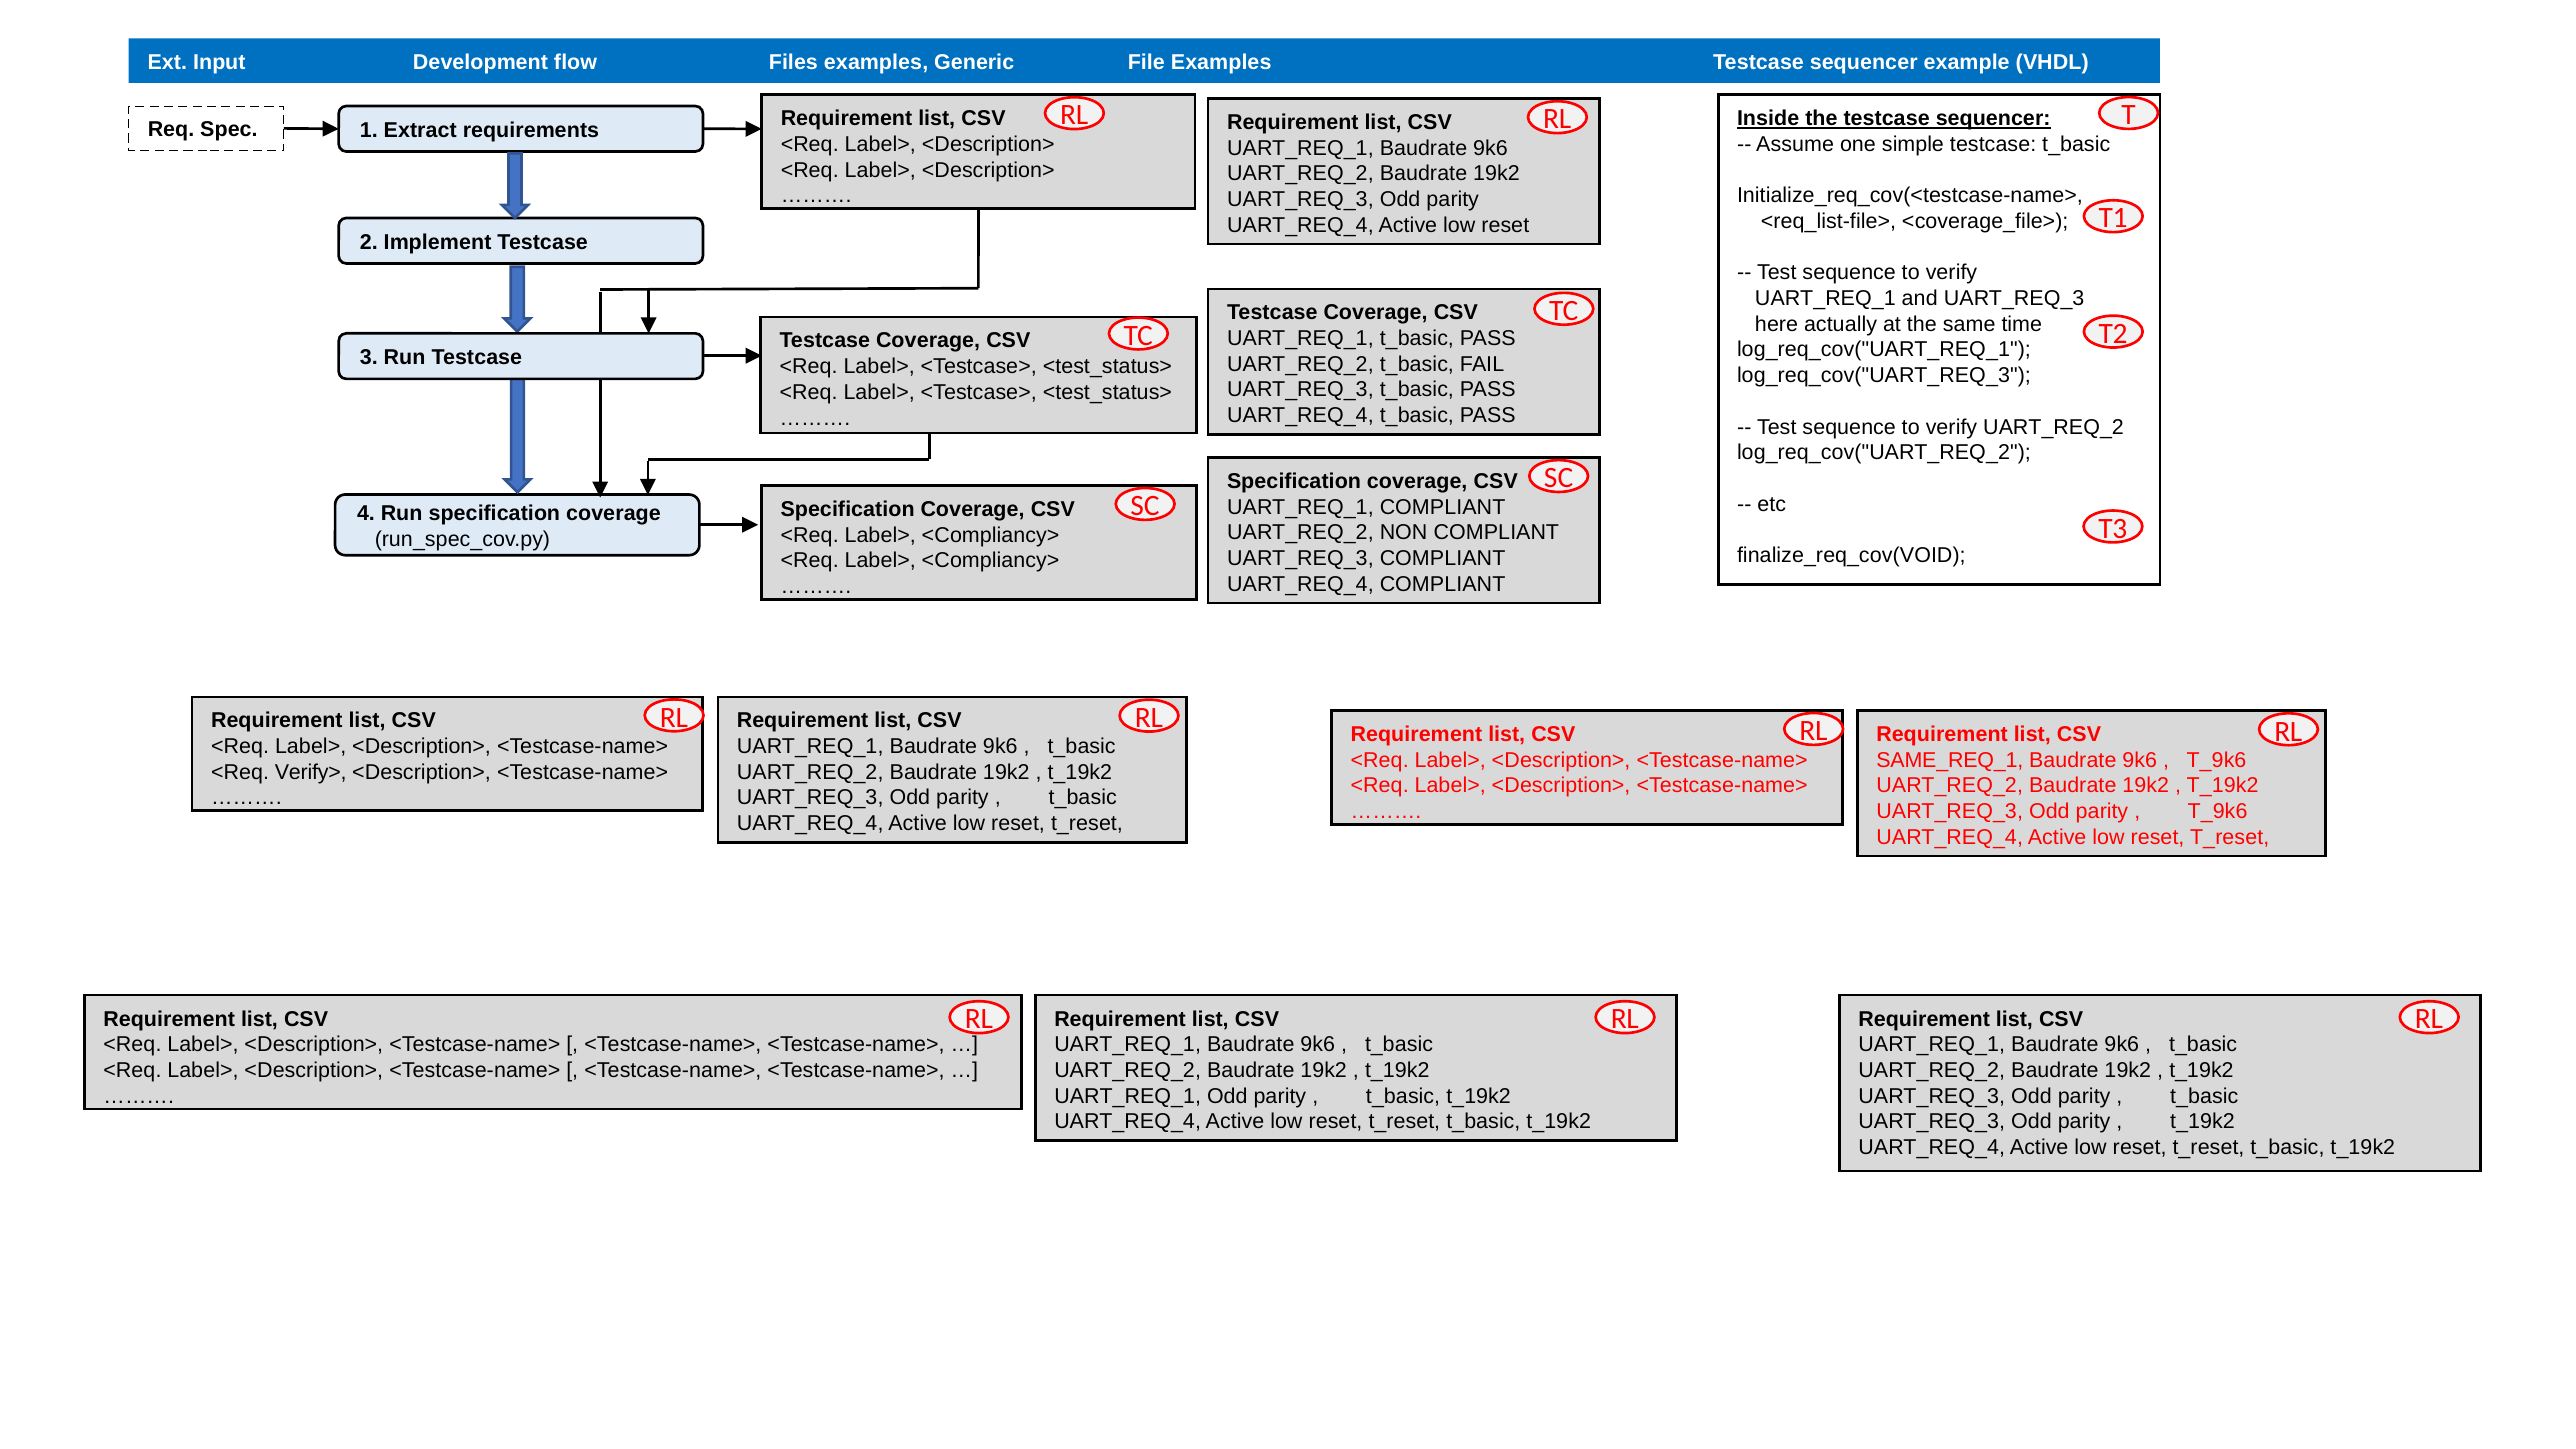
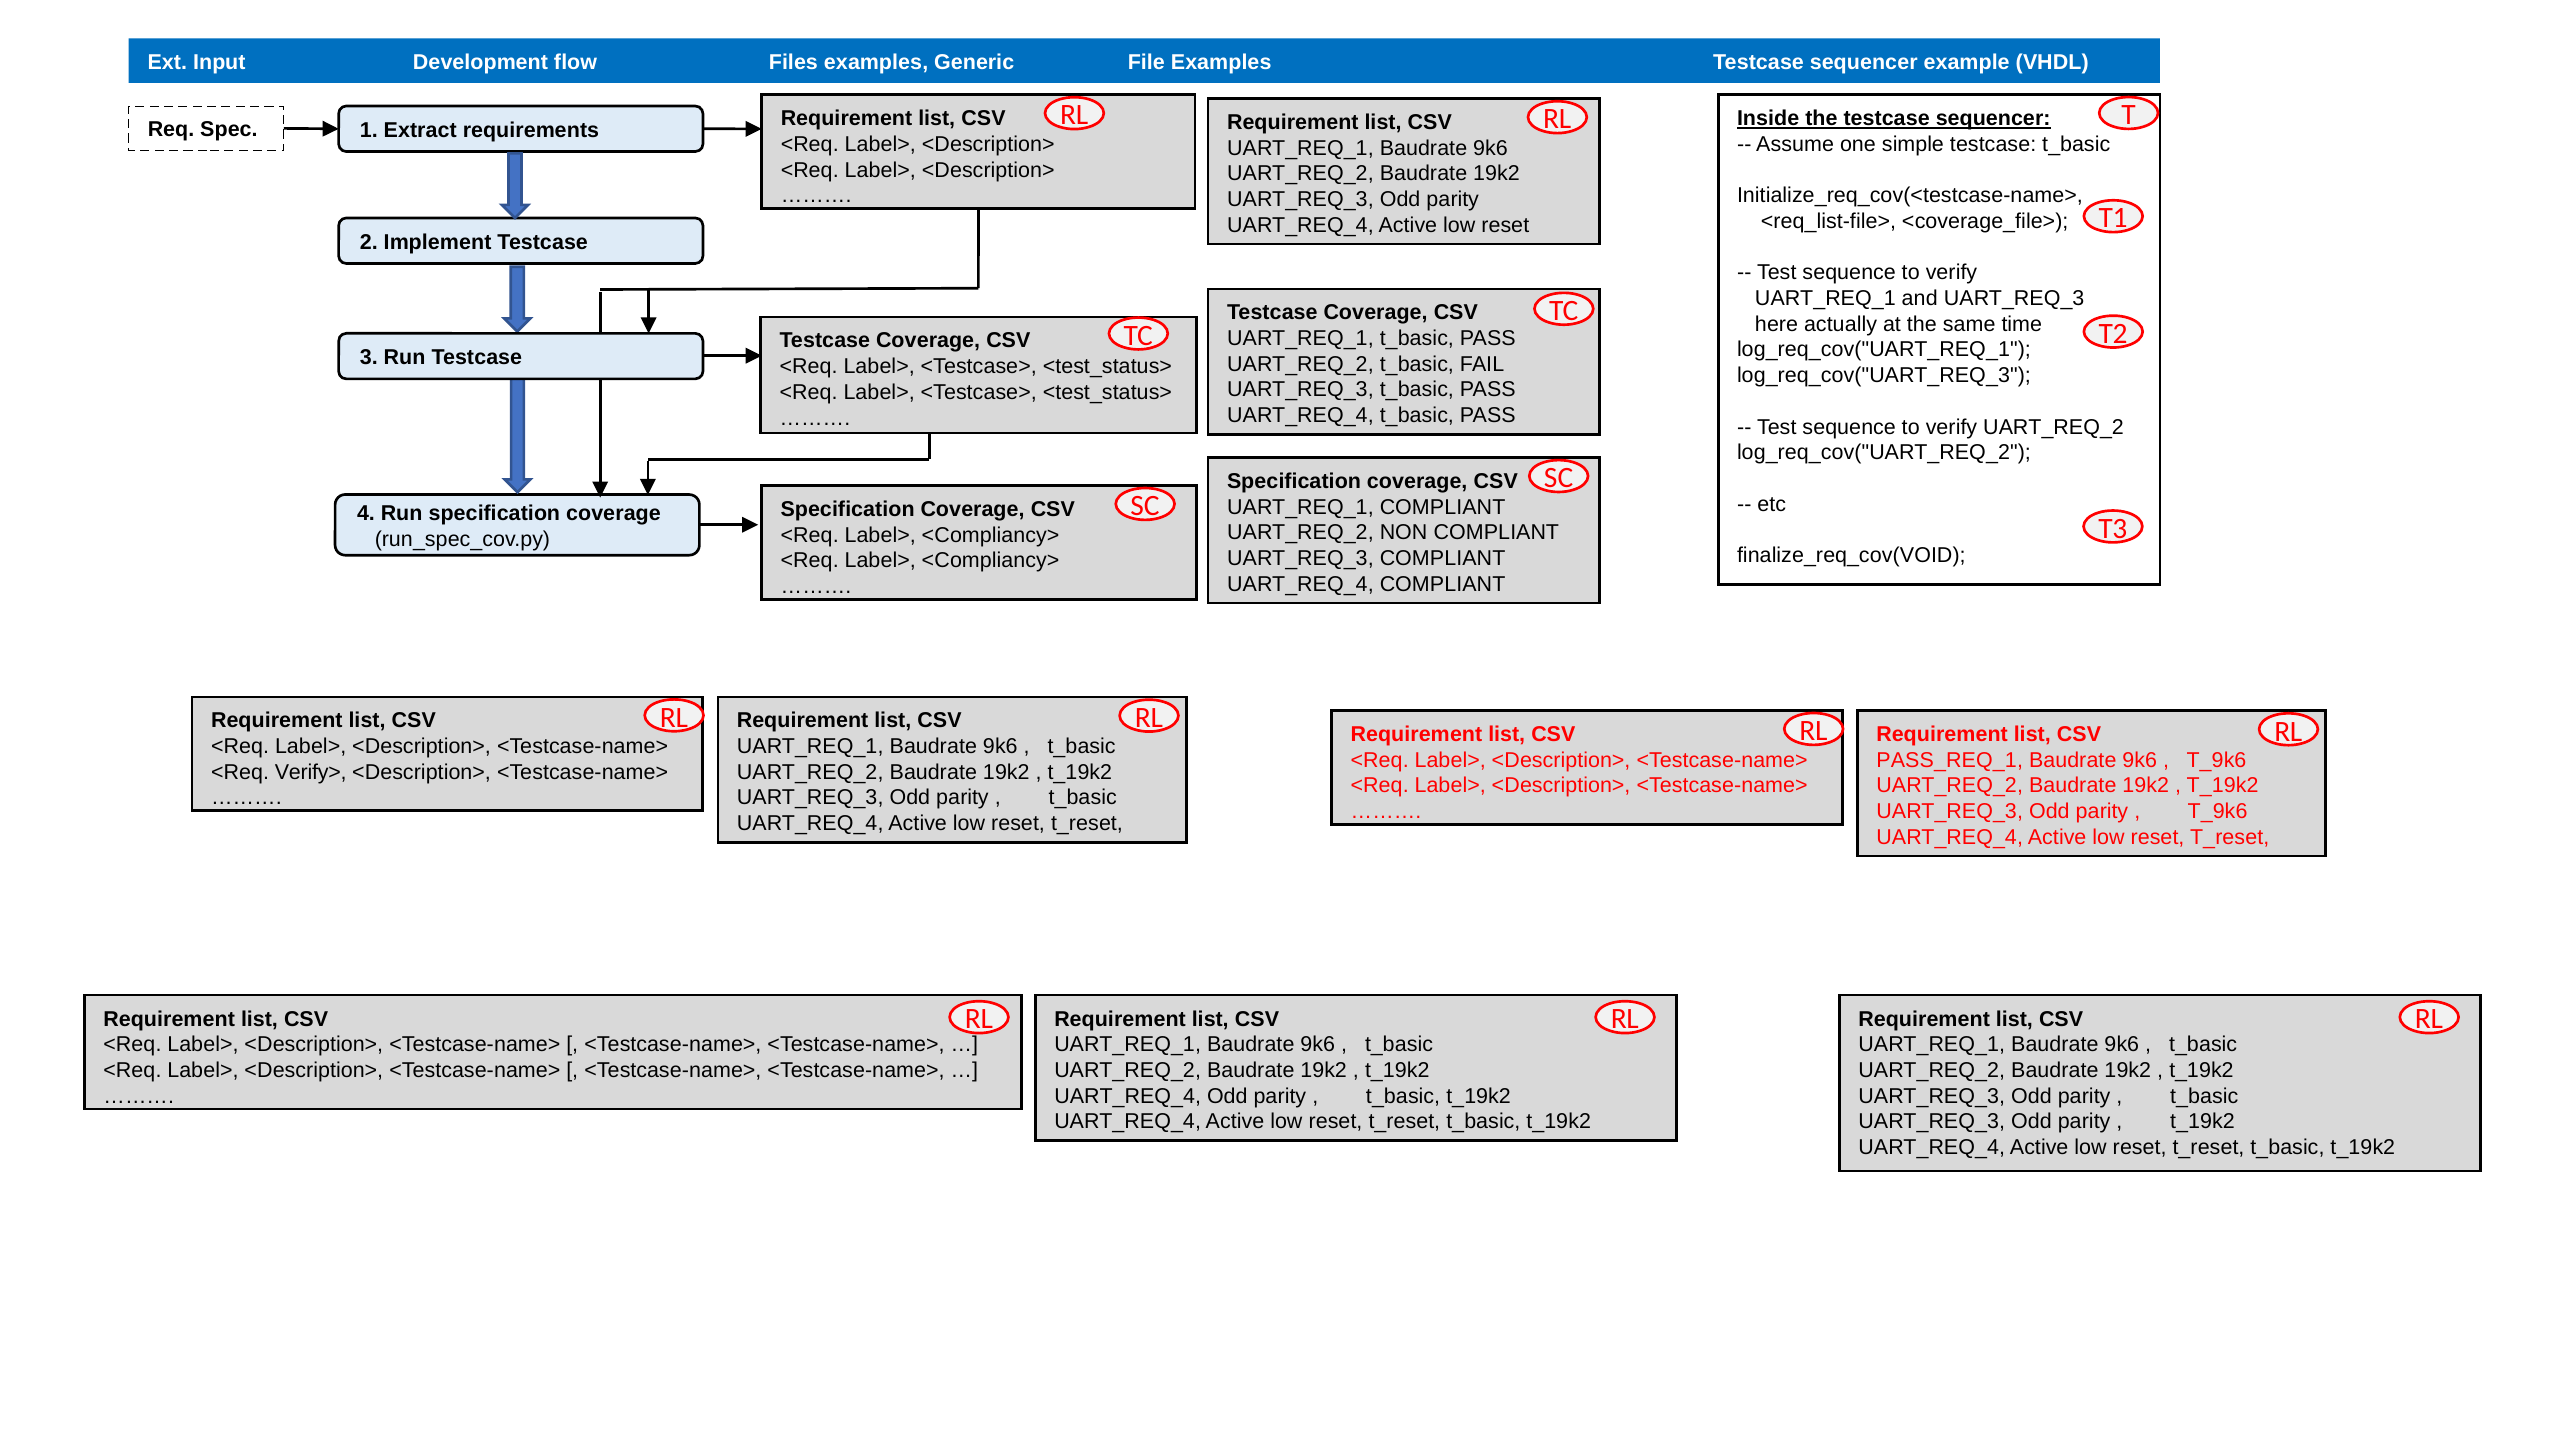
SAME_REQ_1: SAME_REQ_1 -> PASS_REQ_1
UART_REQ_1 at (1128, 1096): UART_REQ_1 -> UART_REQ_4
